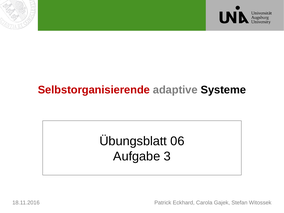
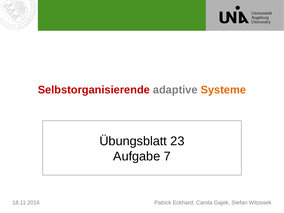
Systeme colour: black -> orange
06: 06 -> 23
3: 3 -> 7
